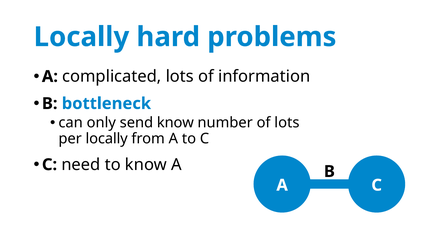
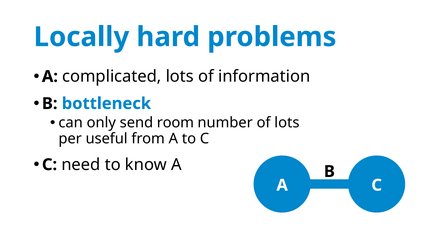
send know: know -> room
per locally: locally -> useful
